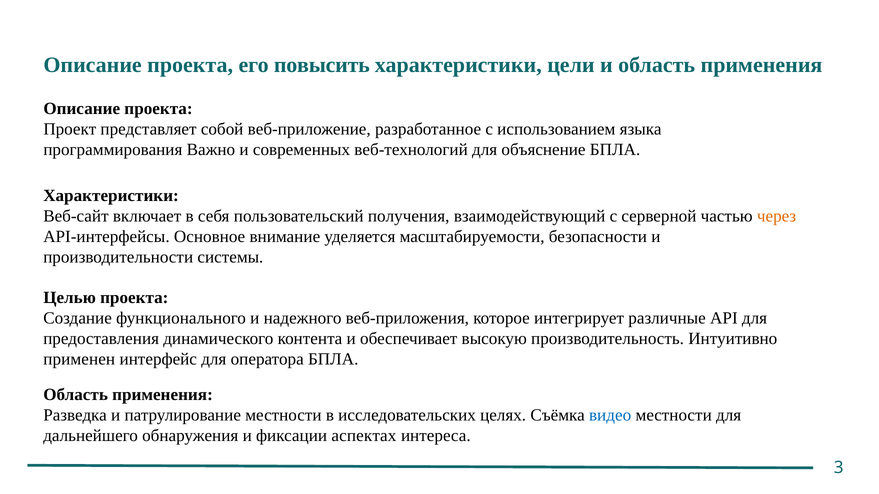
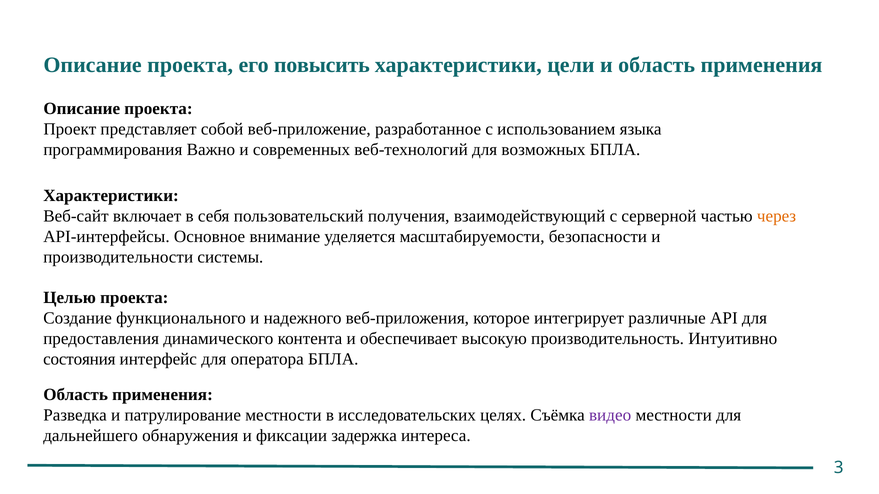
объяснение: объяснение -> возможных
применен: применен -> состояния
видео colour: blue -> purple
аспектах: аспектах -> задержка
